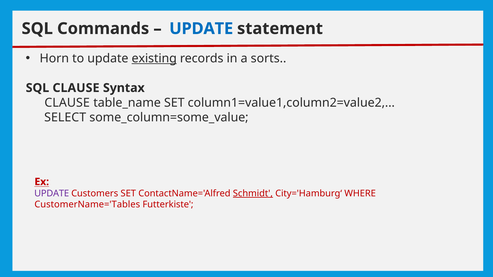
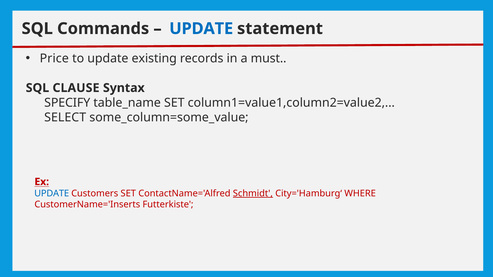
Horn: Horn -> Price
existing underline: present -> none
sorts: sorts -> must
CLAUSE at (67, 103): CLAUSE -> SPECIFY
UPDATE at (52, 194) colour: purple -> blue
CustomerName='Tables: CustomerName='Tables -> CustomerName='Inserts
